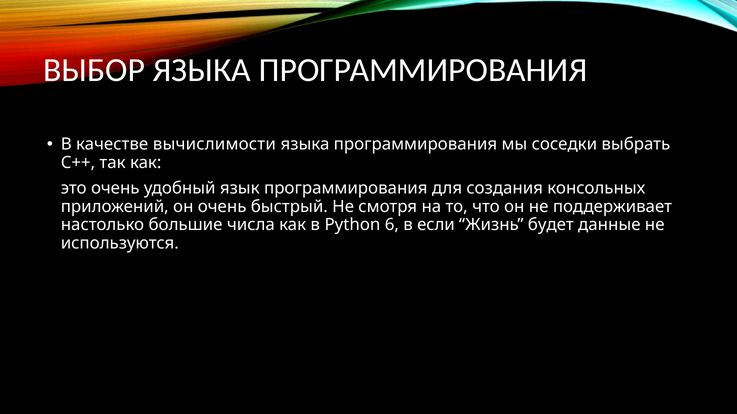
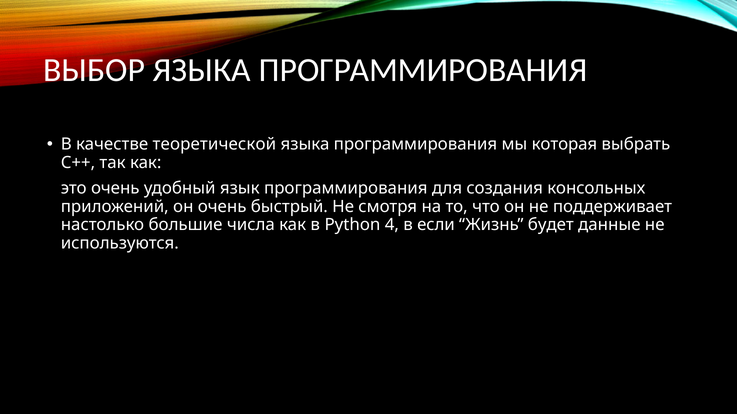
вычислимости: вычислимости -> теоретической
соседки: соседки -> которая
6: 6 -> 4
